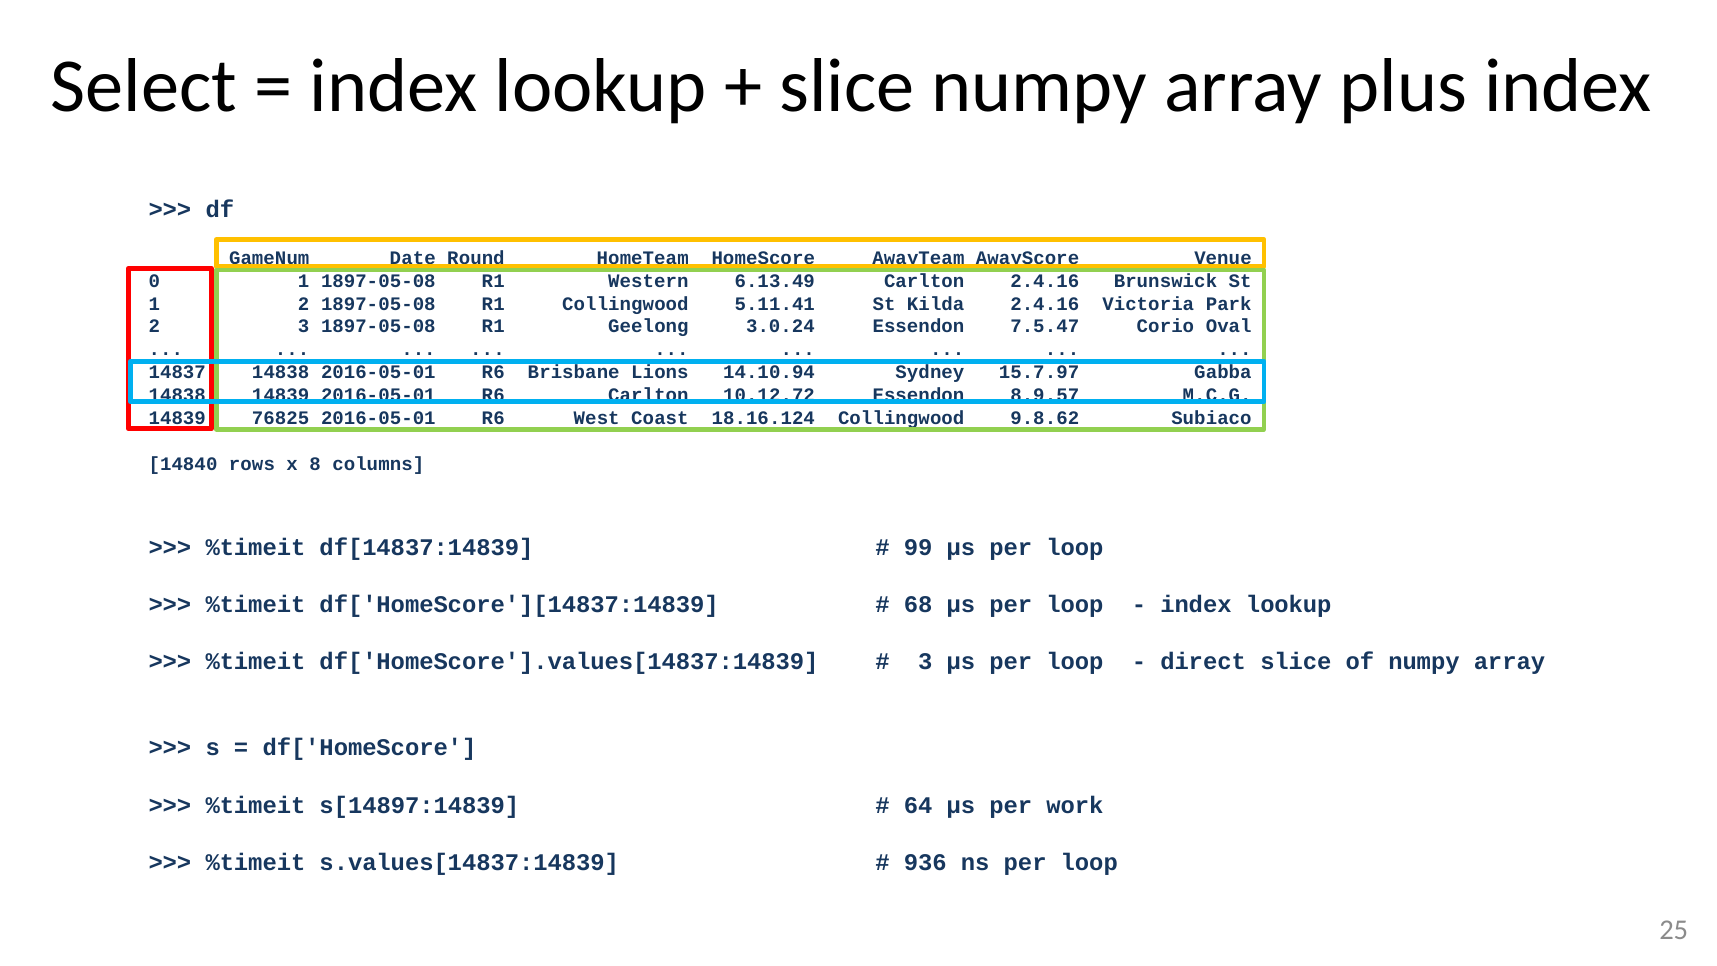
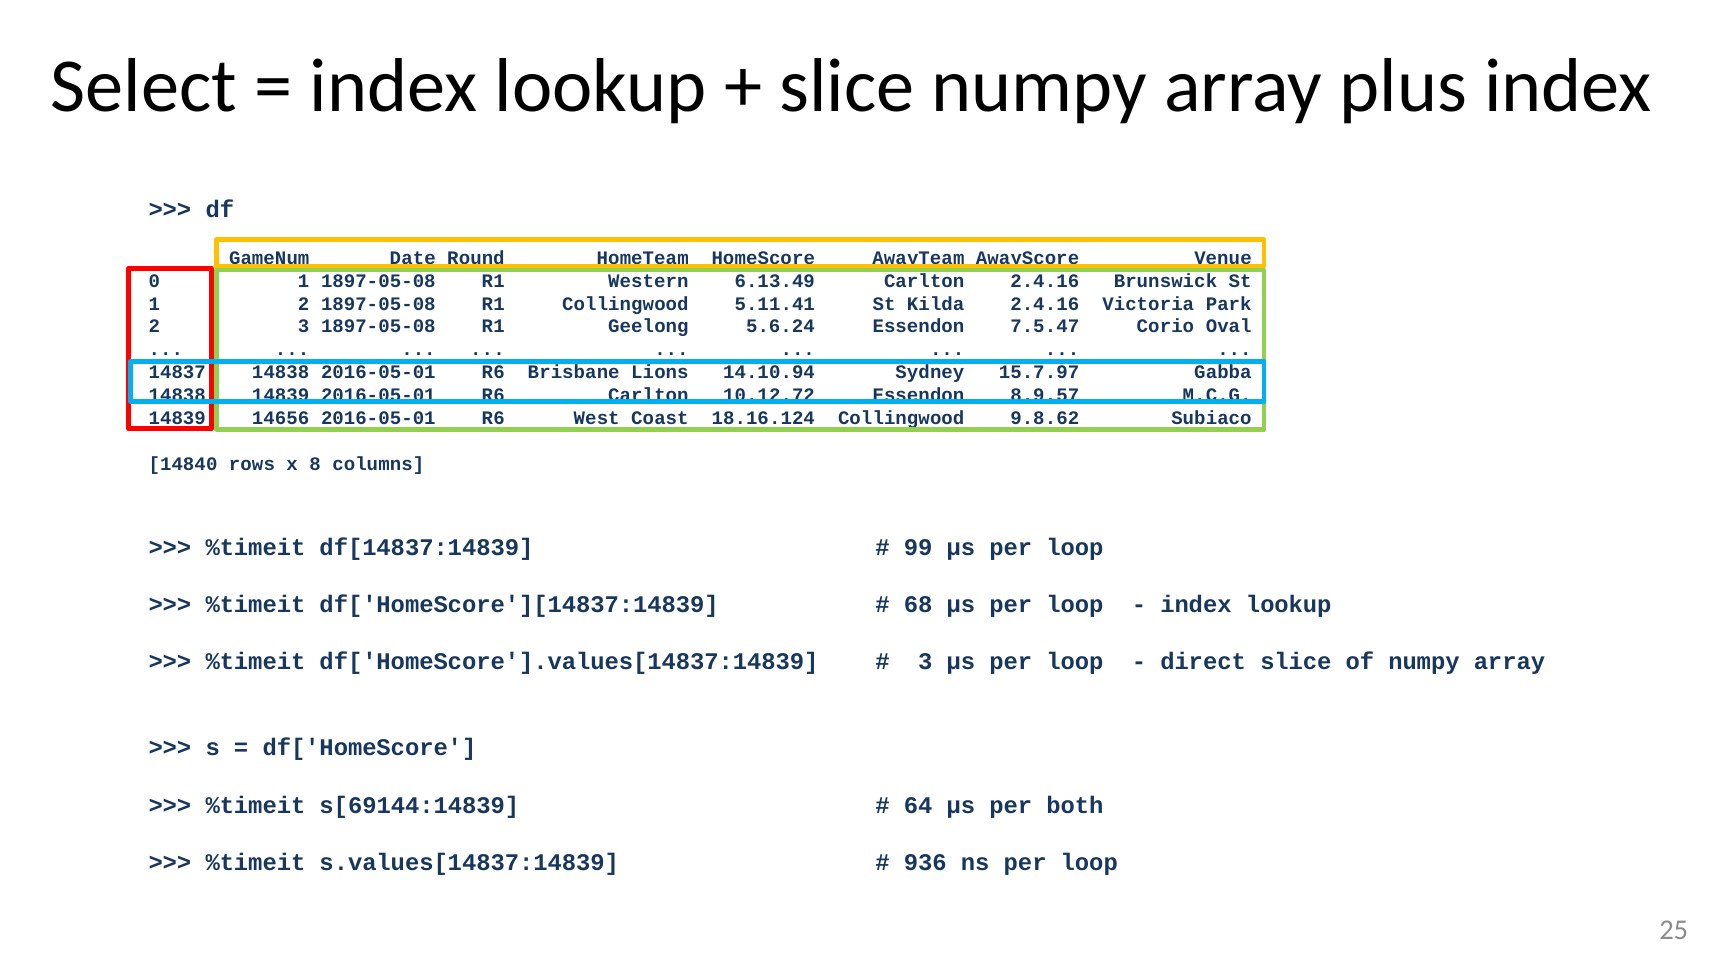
3.0.24: 3.0.24 -> 5.6.24
76825: 76825 -> 14656
s[14897:14839: s[14897:14839 -> s[69144:14839
work: work -> both
